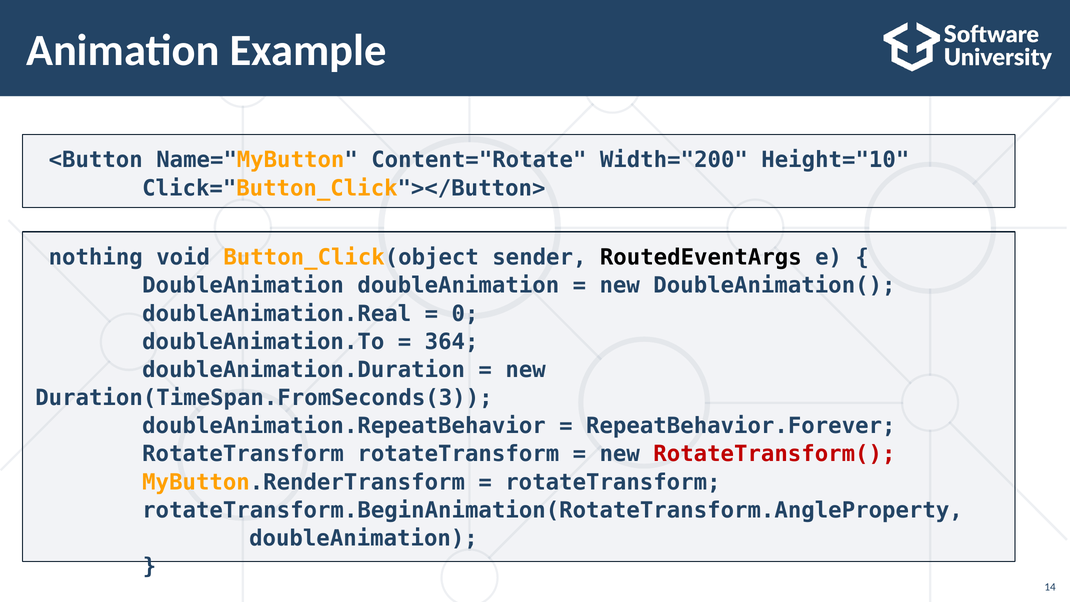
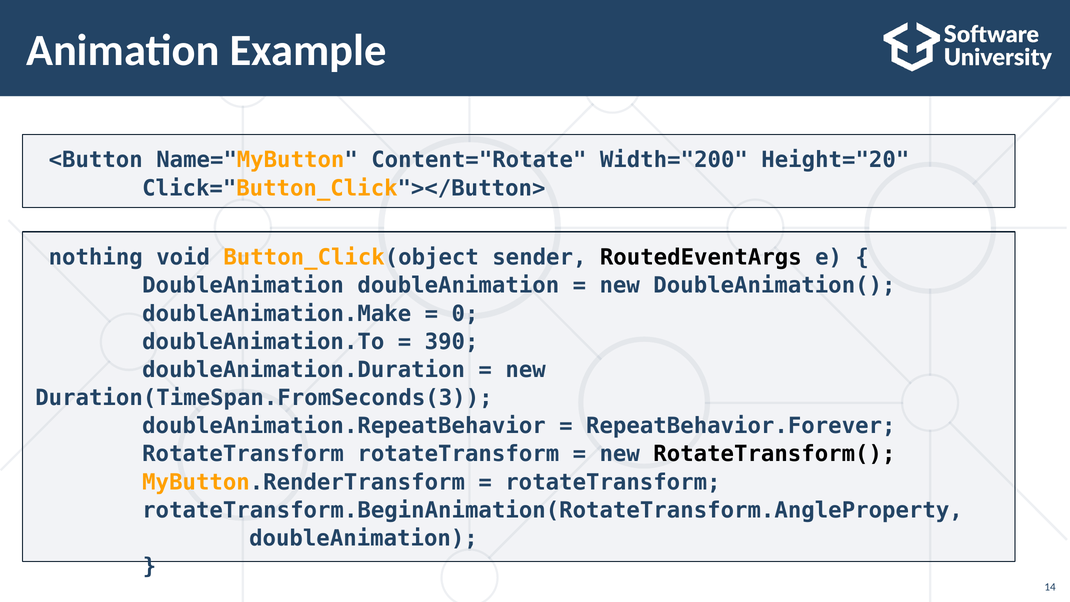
Height="10: Height="10 -> Height="20
doubleAnimation.Real: doubleAnimation.Real -> doubleAnimation.Make
364: 364 -> 390
RotateTransform( colour: red -> black
